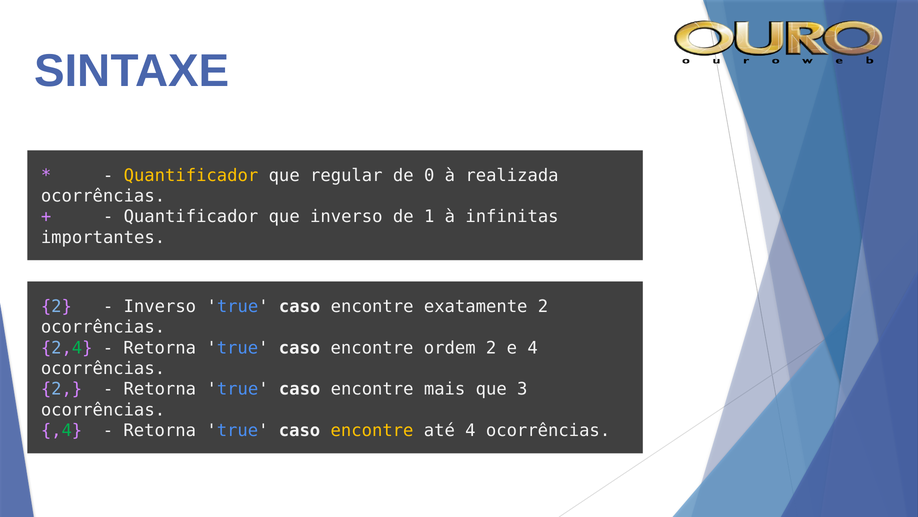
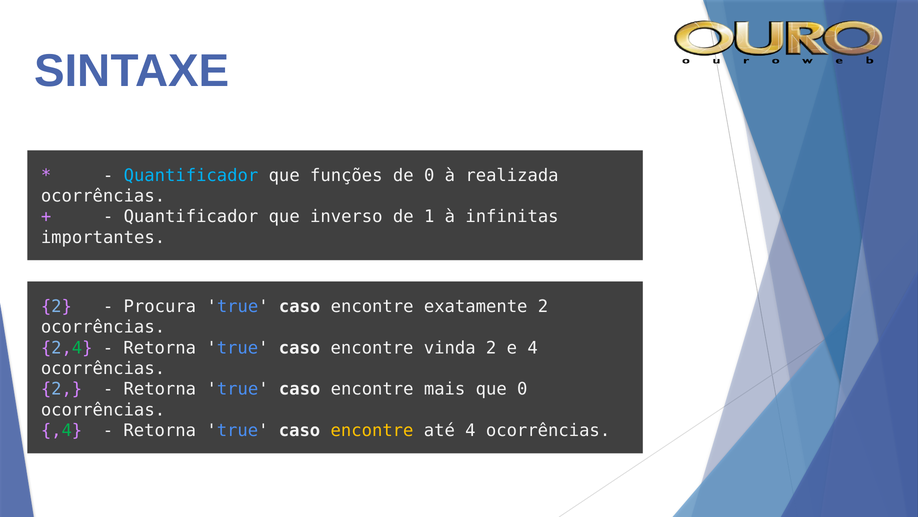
Quantificador at (191, 175) colour: yellow -> light blue
regular: regular -> funções
Inverso at (160, 306): Inverso -> Procura
ordem: ordem -> vinda
que 3: 3 -> 0
